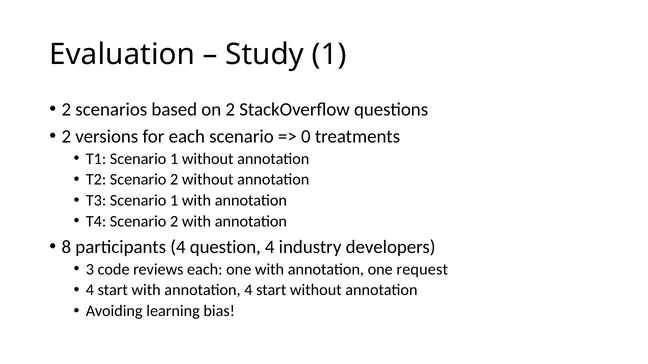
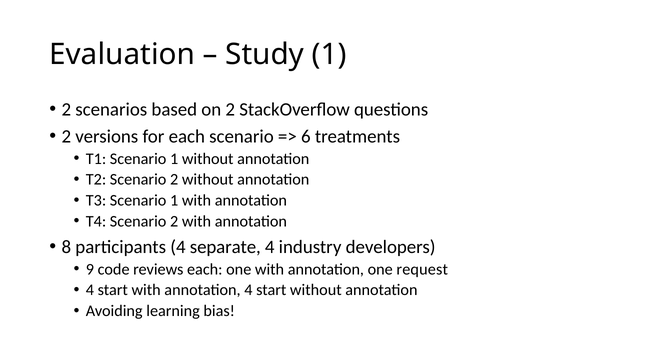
0: 0 -> 6
question: question -> separate
3: 3 -> 9
